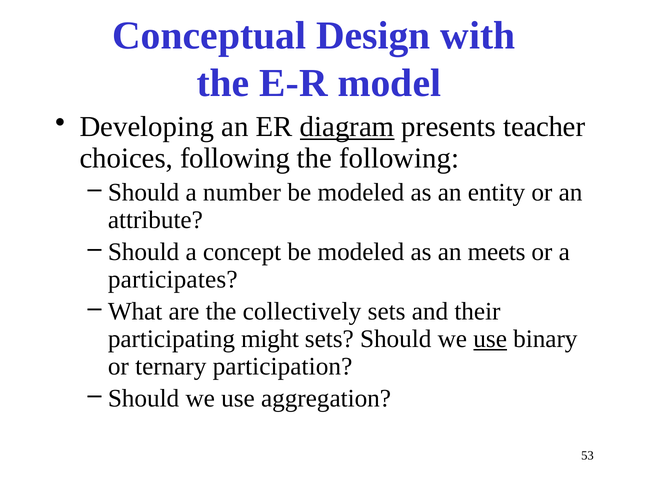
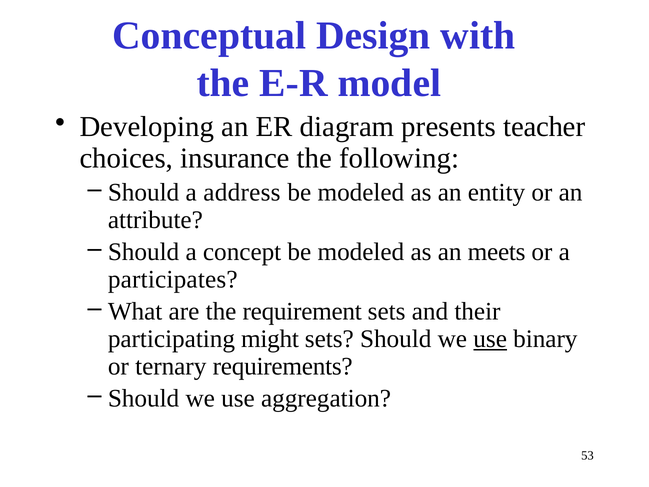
diagram underline: present -> none
choices following: following -> insurance
number: number -> address
collectively: collectively -> requirement
participation: participation -> requirements
